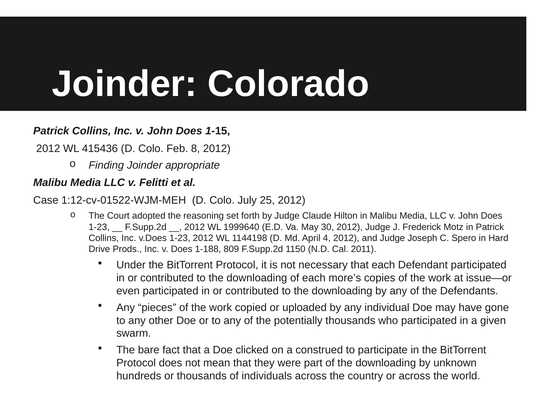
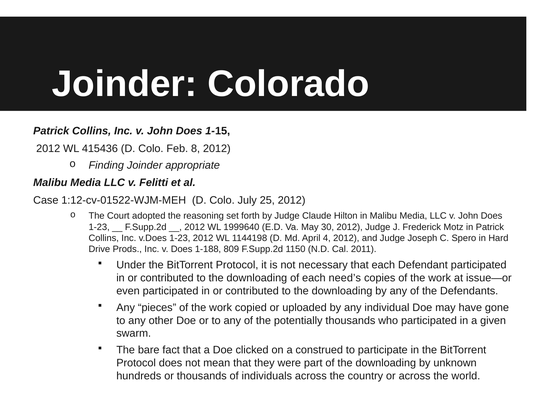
more’s: more’s -> need’s
